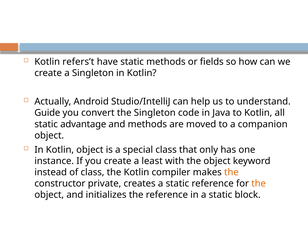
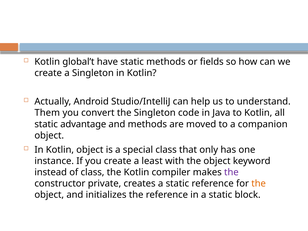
refers’t: refers’t -> global’t
Guide: Guide -> Them
the at (231, 172) colour: orange -> purple
